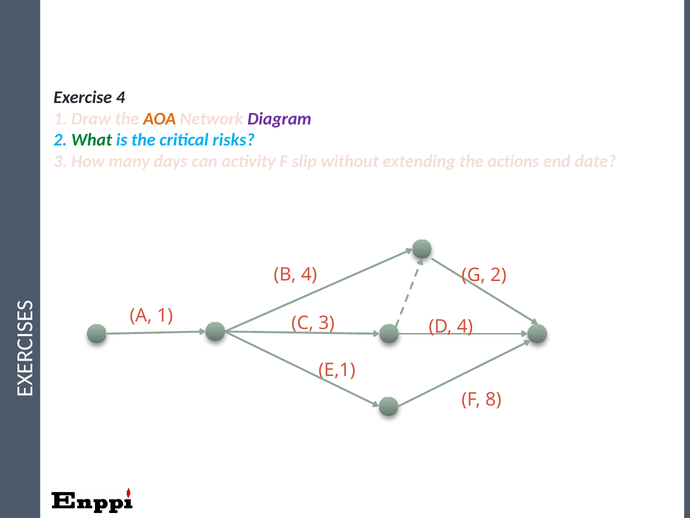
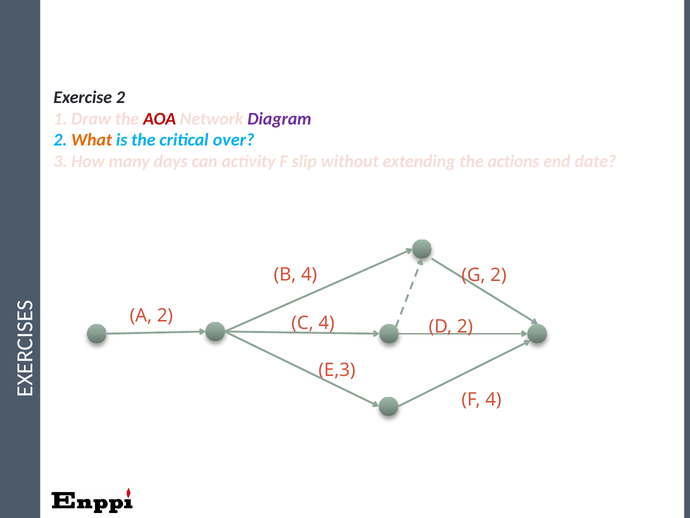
Exercise 4: 4 -> 2
AOA colour: orange -> red
What colour: green -> orange
risks: risks -> over
A 1: 1 -> 2
C 3: 3 -> 4
D 4: 4 -> 2
E,1: E,1 -> E,3
F 8: 8 -> 4
